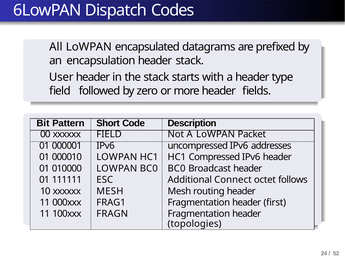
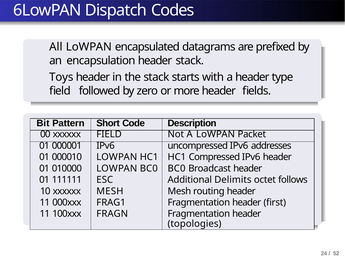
User: User -> Toys
Connect: Connect -> Delimits
